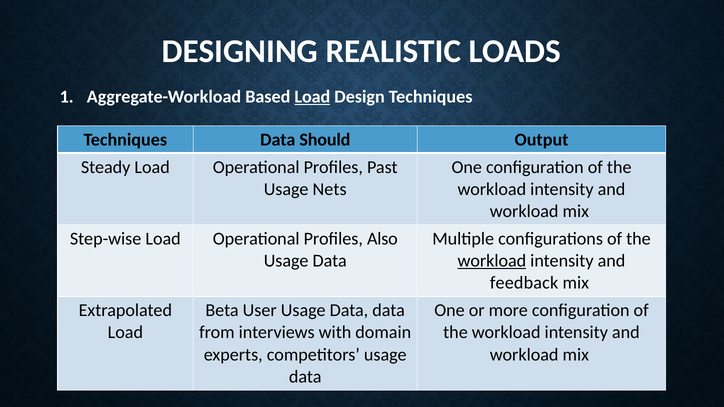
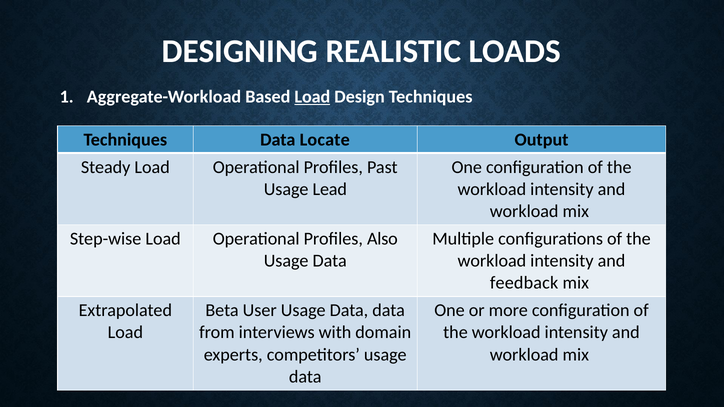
Should: Should -> Locate
Nets: Nets -> Lead
workload at (492, 261) underline: present -> none
